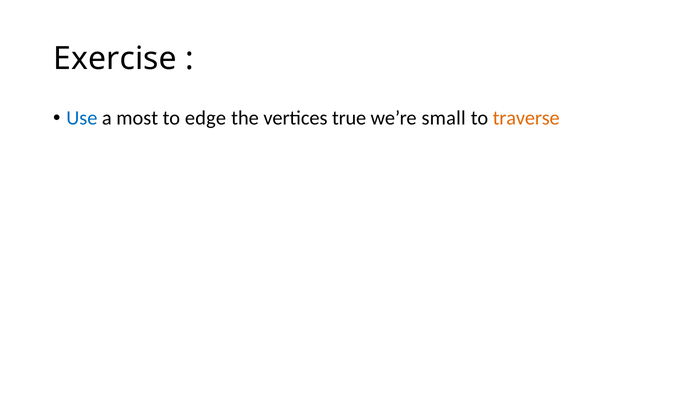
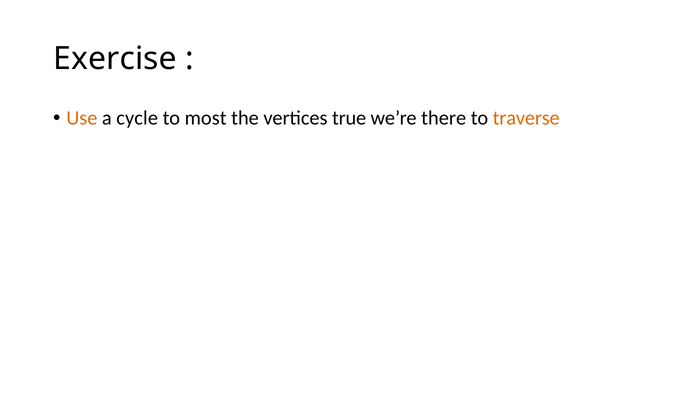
Use colour: blue -> orange
most: most -> cycle
edge: edge -> most
small: small -> there
